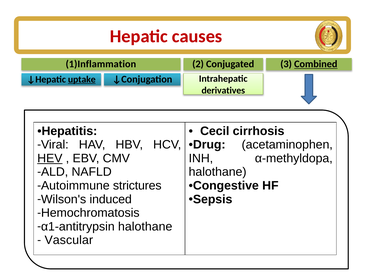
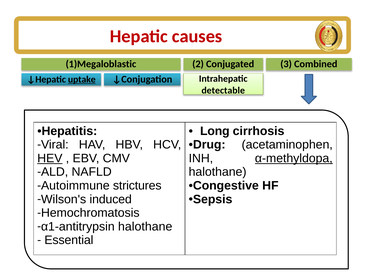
1)Inflammation: 1)Inflammation -> 1)Megaloblastic
Combined underline: present -> none
derivatives: derivatives -> detectable
Cecil: Cecil -> Long
α-methyldopa underline: none -> present
Vascular: Vascular -> Essential
